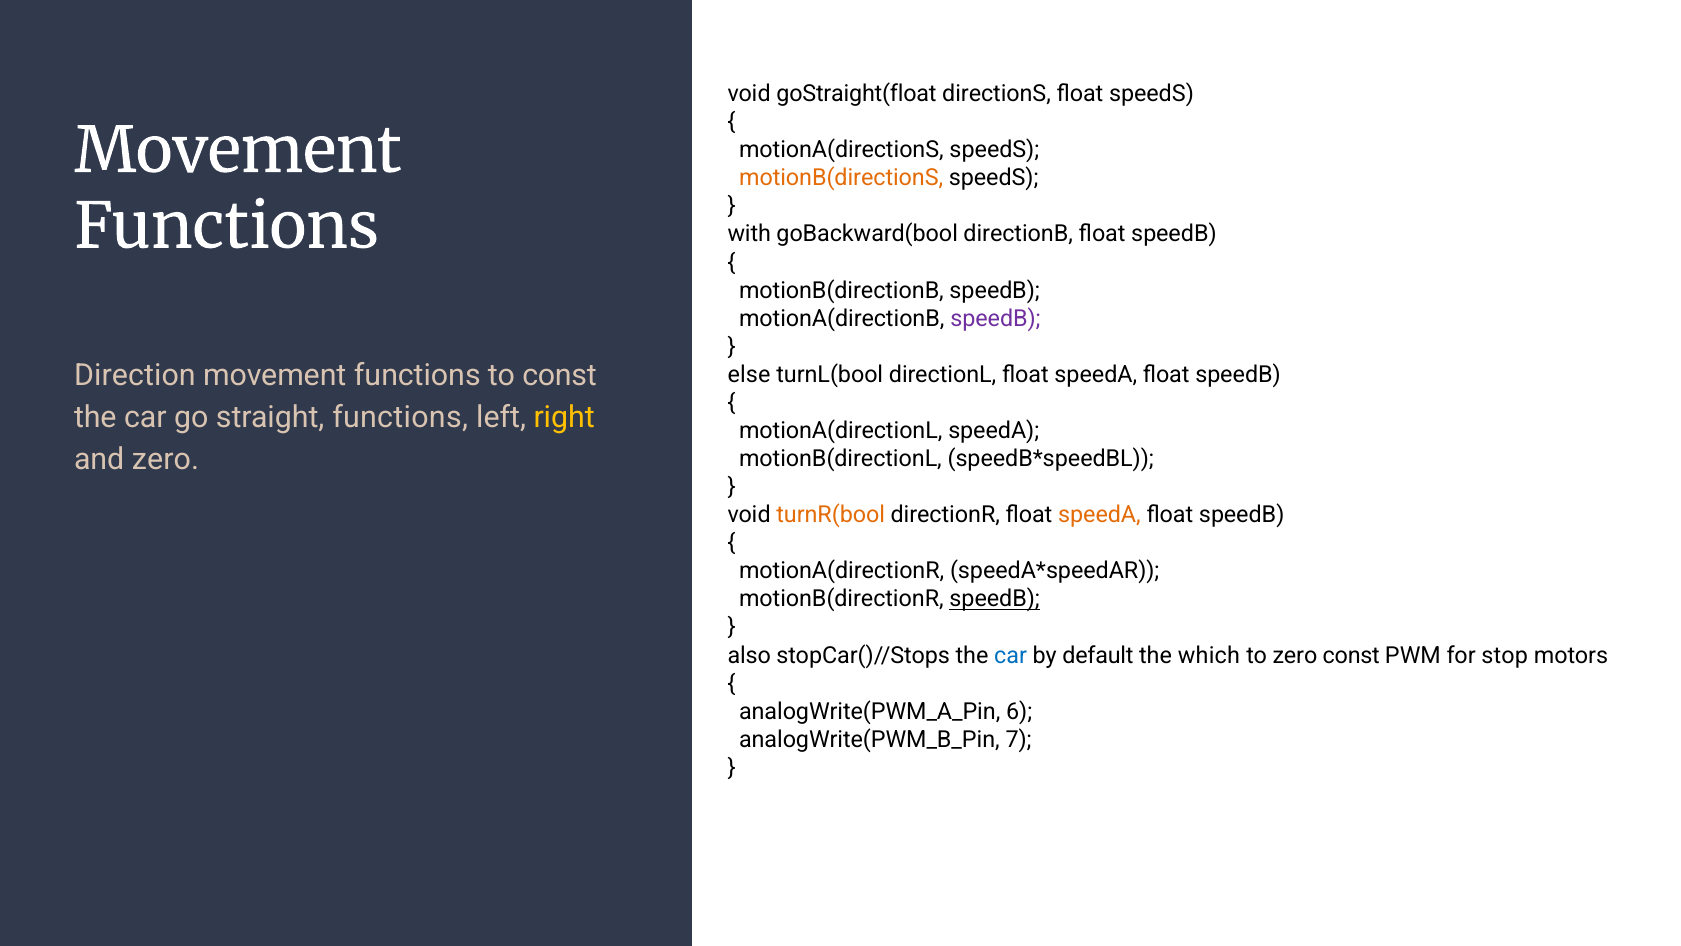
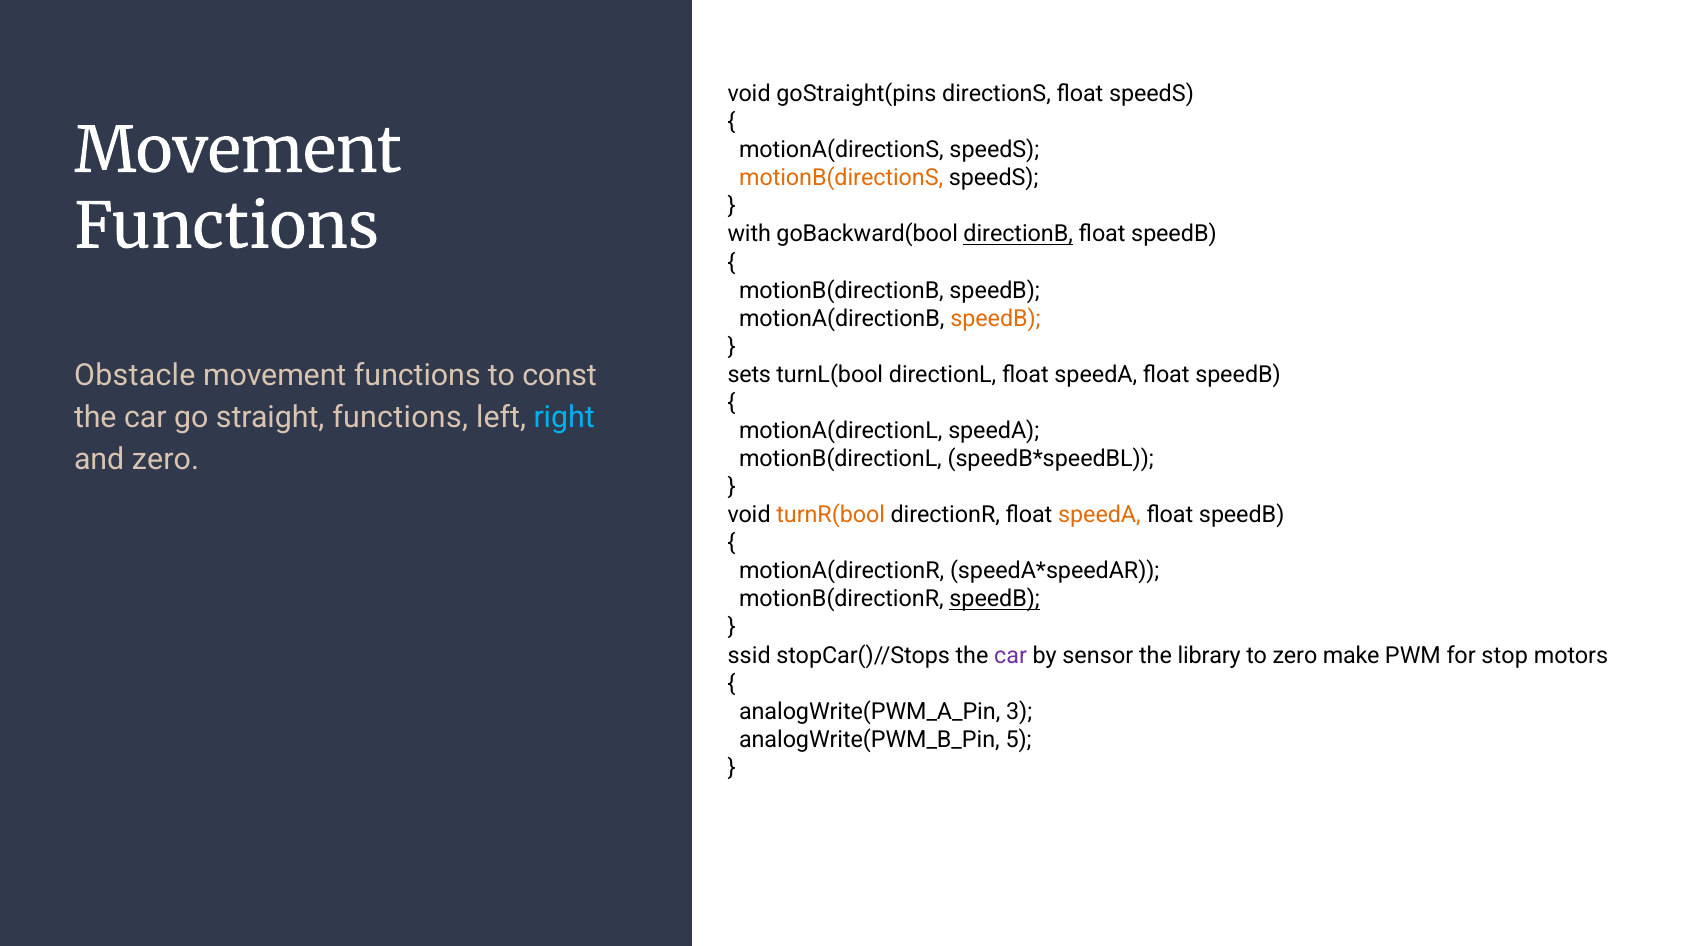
goStraight(float: goStraight(float -> goStraight(pins
directionB underline: none -> present
speedB at (995, 318) colour: purple -> orange
Direction: Direction -> Obstacle
else: else -> sets
right colour: yellow -> light blue
also: also -> ssid
car at (1011, 655) colour: blue -> purple
default: default -> sensor
which: which -> library
zero const: const -> make
6: 6 -> 3
7: 7 -> 5
